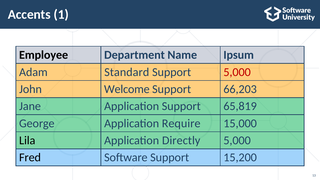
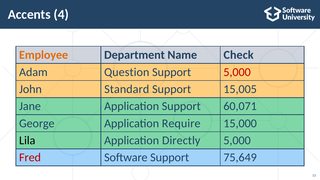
1: 1 -> 4
Employee colour: black -> orange
Ipsum: Ipsum -> Check
Standard: Standard -> Question
Welcome: Welcome -> Standard
66,203: 66,203 -> 15,005
65,819: 65,819 -> 60,071
Fred colour: black -> red
15,200: 15,200 -> 75,649
